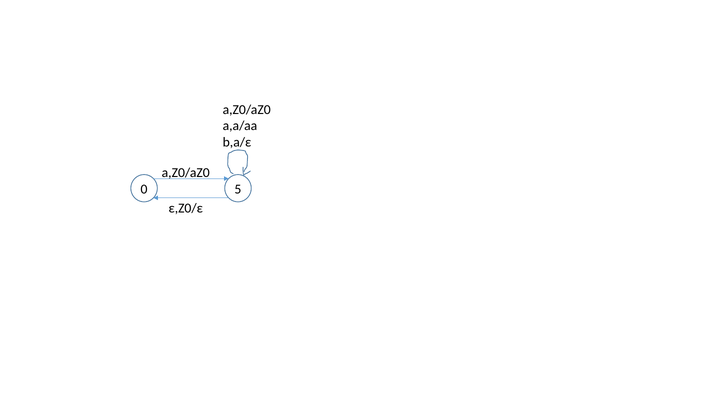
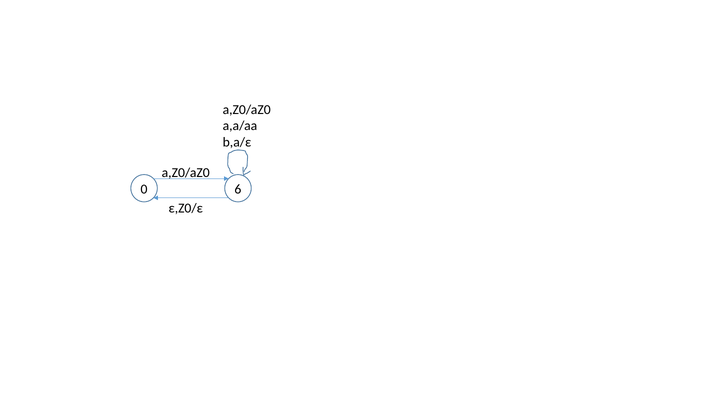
5: 5 -> 6
